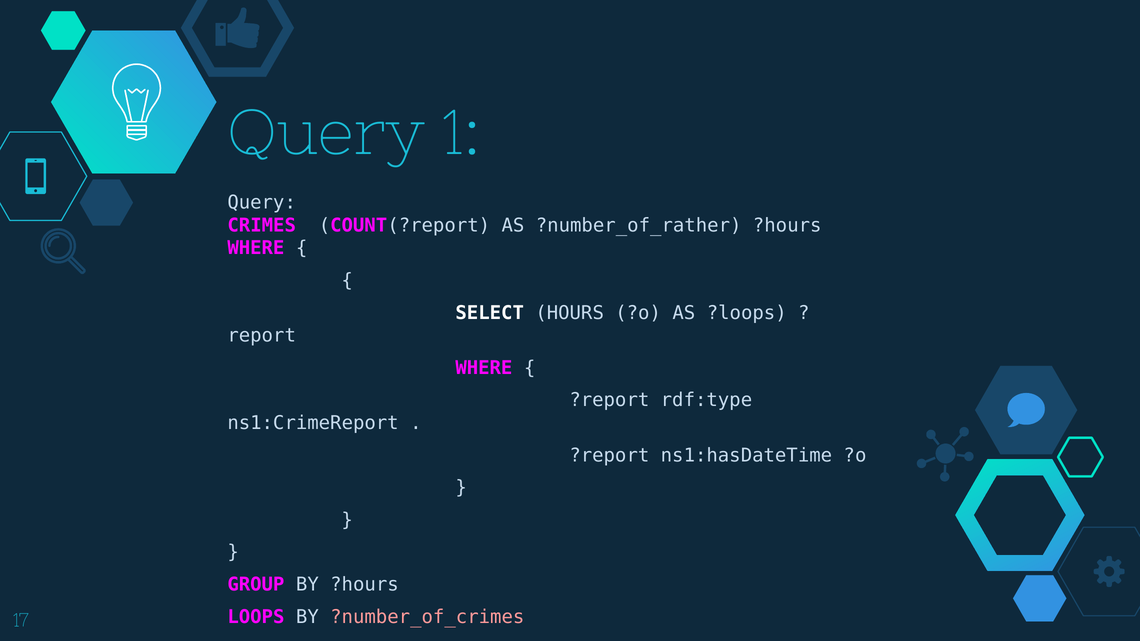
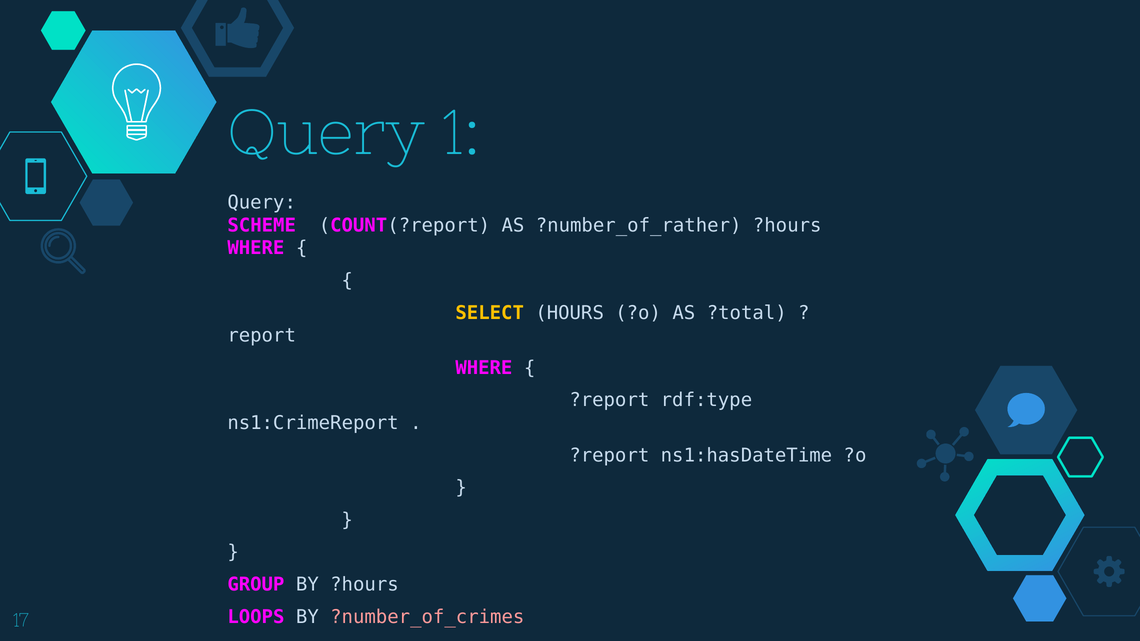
CRIMES: CRIMES -> SCHEME
SELECT colour: white -> yellow
?loops: ?loops -> ?total
